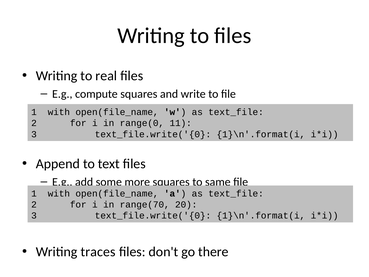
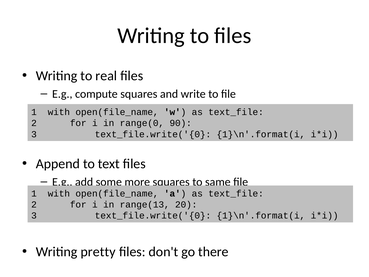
11: 11 -> 90
range(70: range(70 -> range(13
traces: traces -> pretty
